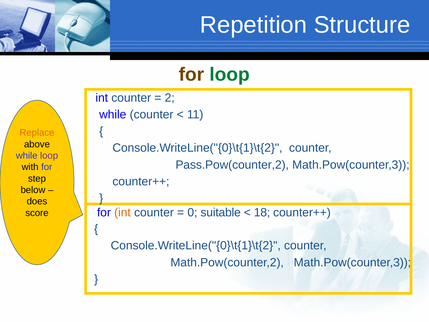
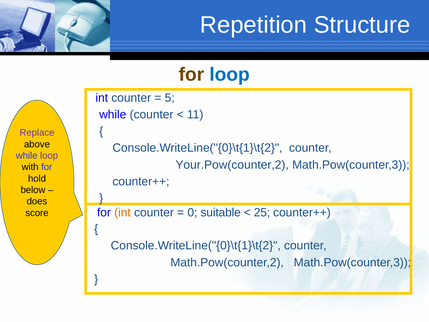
loop at (230, 74) colour: green -> blue
2: 2 -> 5
Replace colour: orange -> purple
Pass.Pow(counter,2: Pass.Pow(counter,2 -> Your.Pow(counter,2
step: step -> hold
18: 18 -> 25
